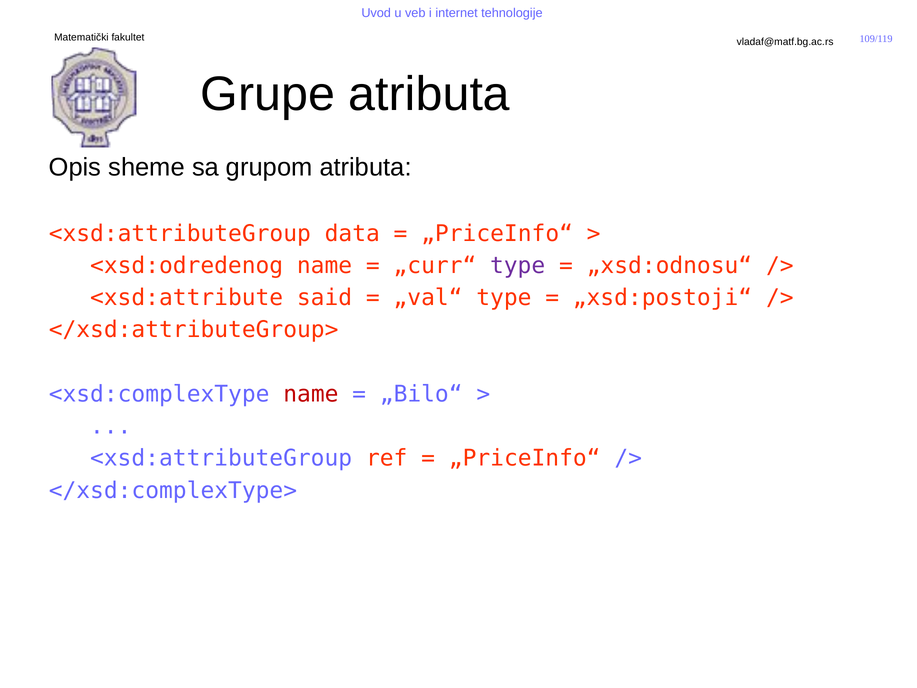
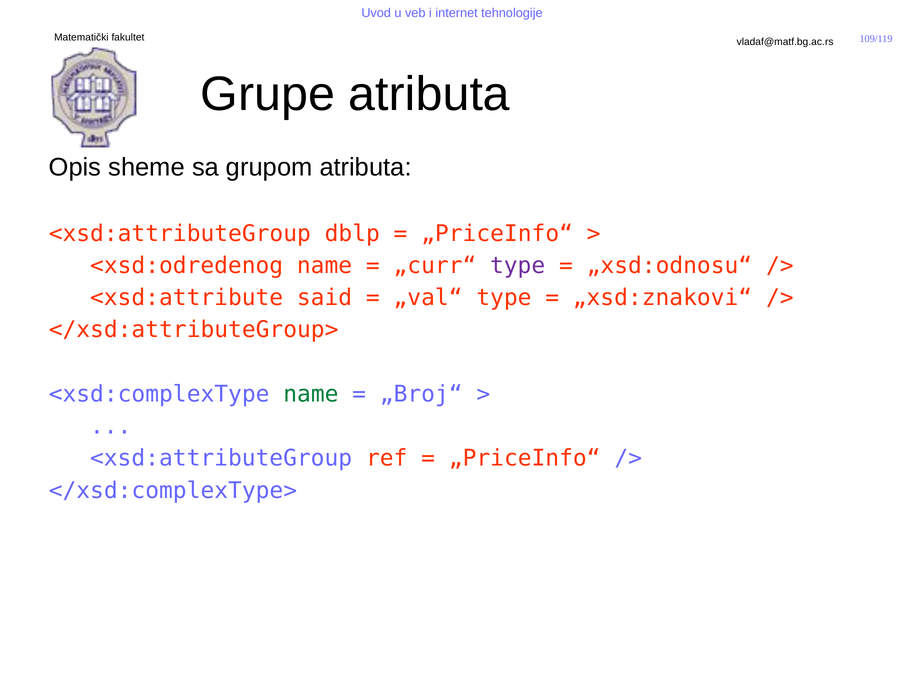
data: data -> dblp
„xsd:postoji“: „xsd:postoji“ -> „xsd:znakovi“
name at (311, 394) colour: red -> green
„Bilo“: „Bilo“ -> „Broj“
